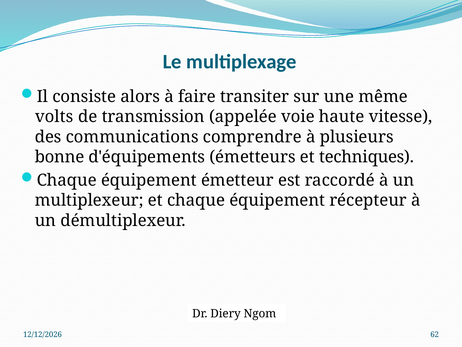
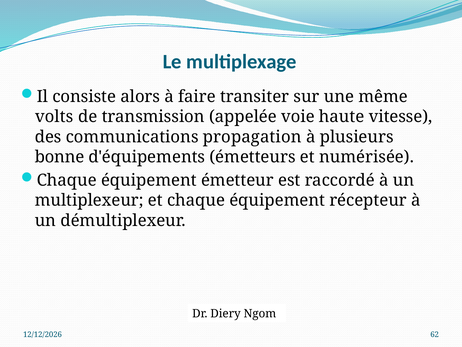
comprendre: comprendre -> propagation
techniques: techniques -> numérisée
